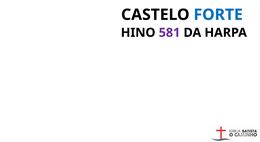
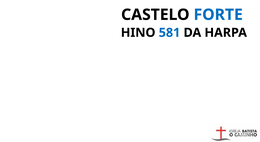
581 colour: purple -> blue
